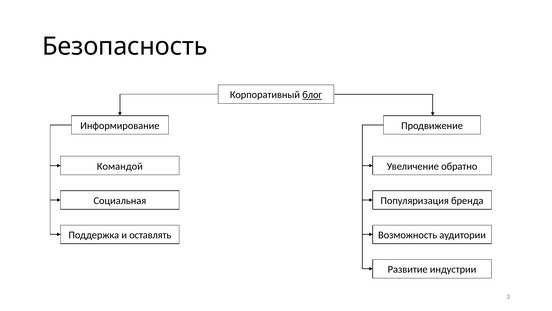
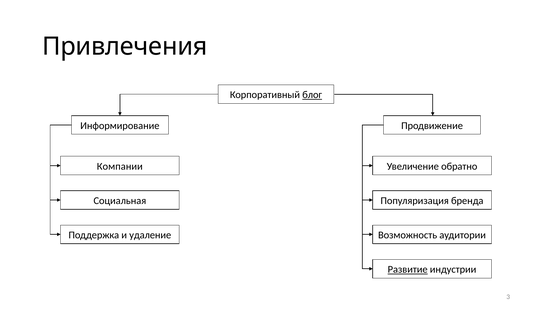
Безопасность: Безопасность -> Привлечения
Командой: Командой -> Компании
оставлять: оставлять -> удаление
Развитие underline: none -> present
